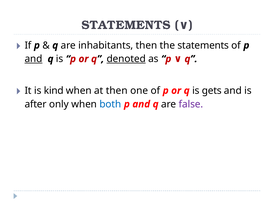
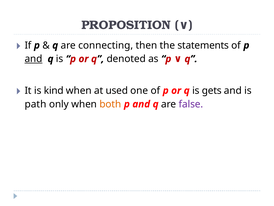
STATEMENTS at (126, 25): STATEMENTS -> PROPOSITION
inhabitants: inhabitants -> connecting
denoted underline: present -> none
at then: then -> used
after: after -> path
both colour: blue -> orange
